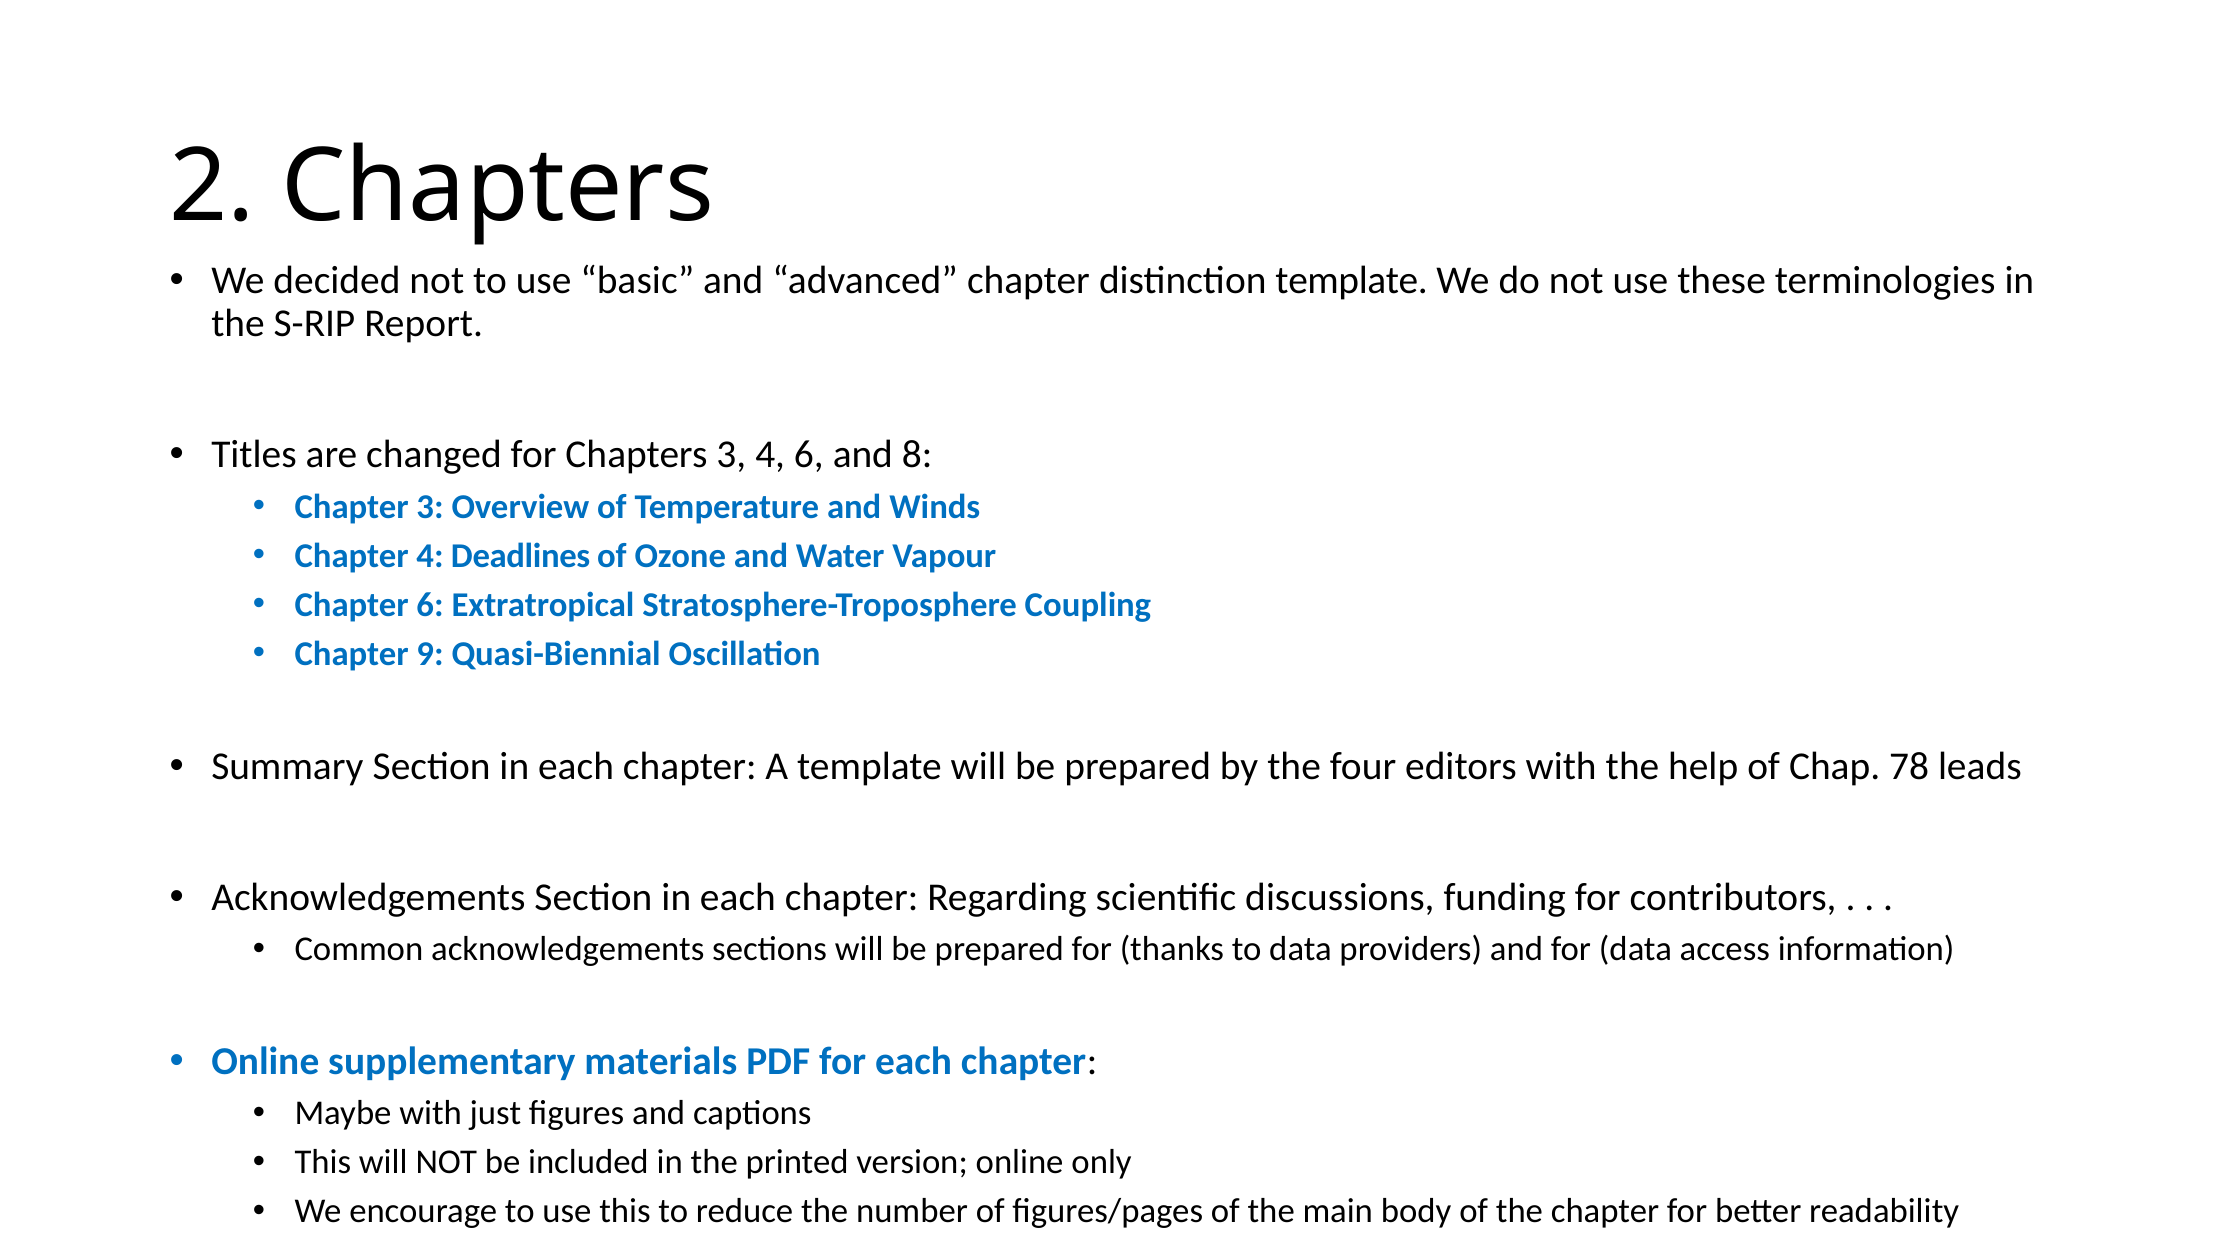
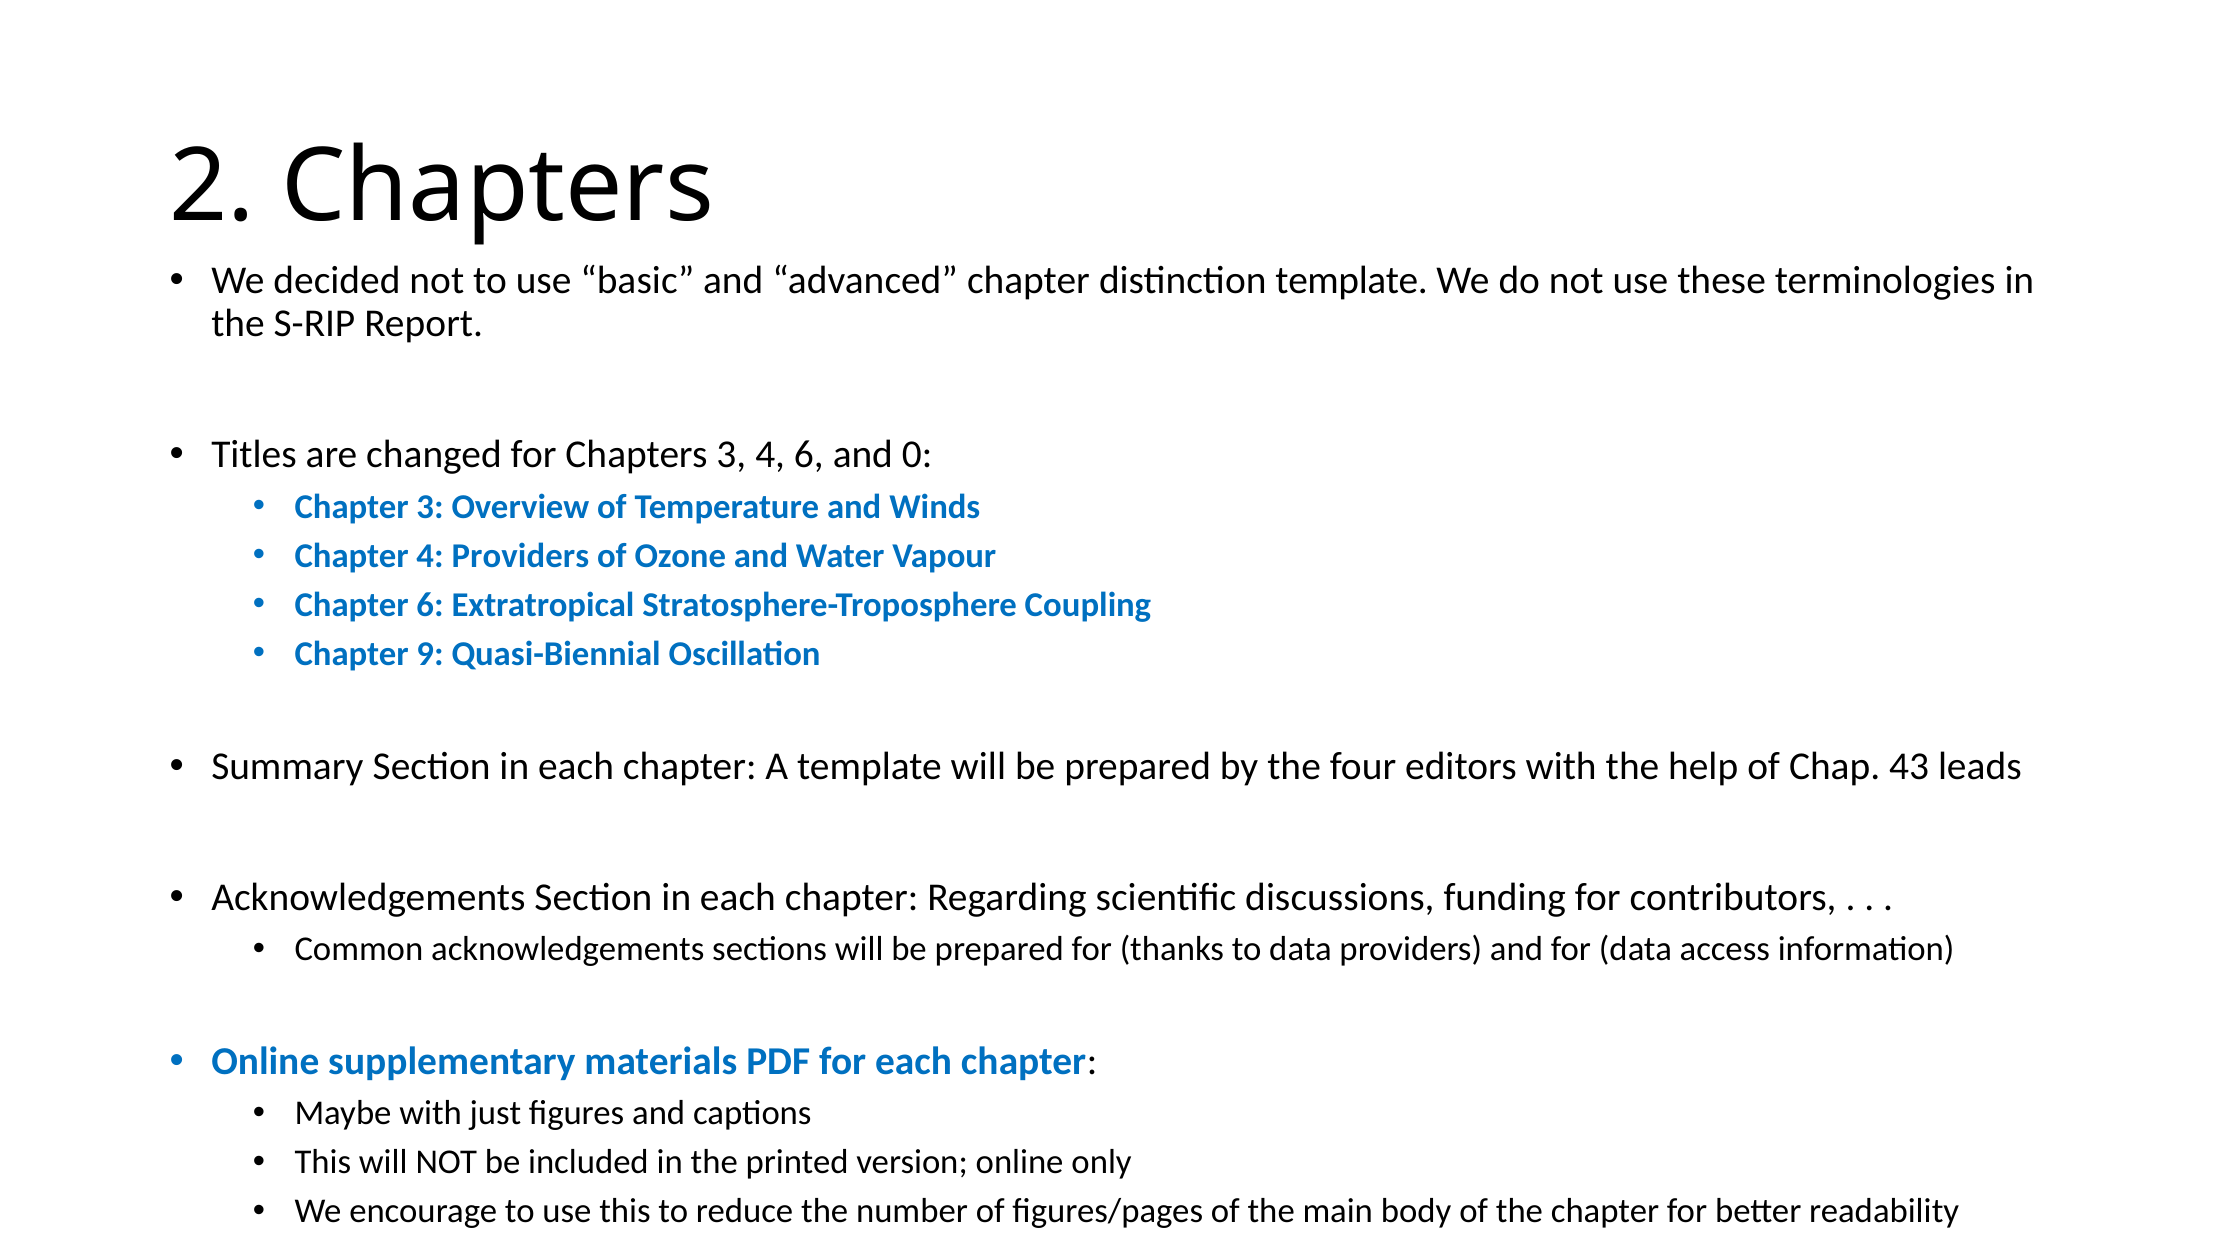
8: 8 -> 0
4 Deadlines: Deadlines -> Providers
78: 78 -> 43
